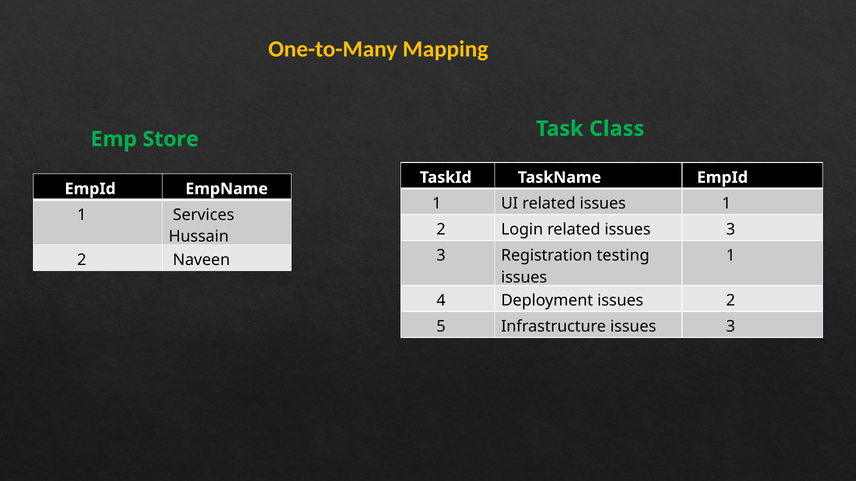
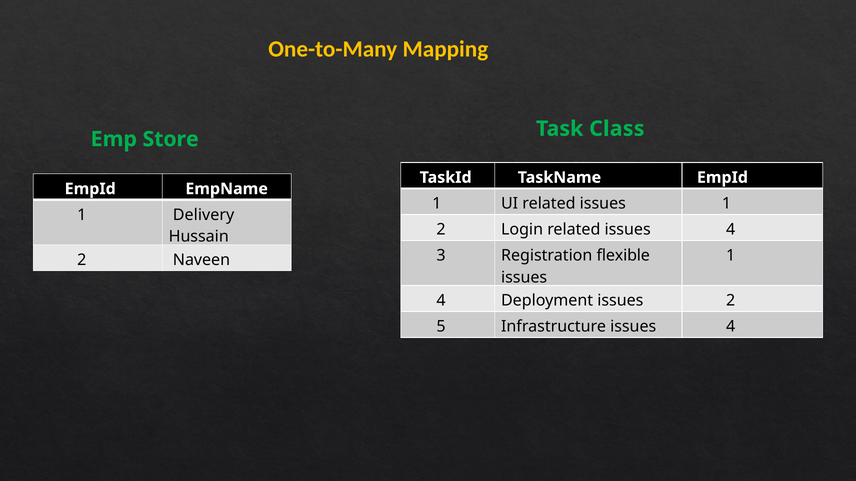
Services: Services -> Delivery
related issues 3: 3 -> 4
testing: testing -> flexible
Infrastructure issues 3: 3 -> 4
